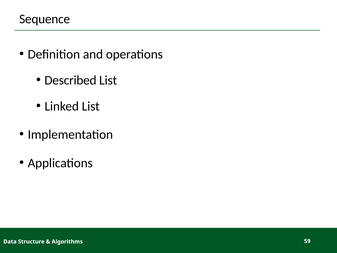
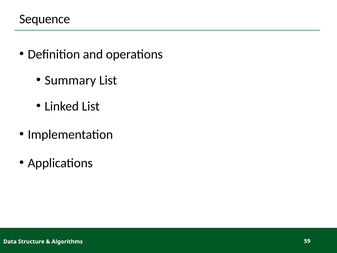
Described: Described -> Summary
